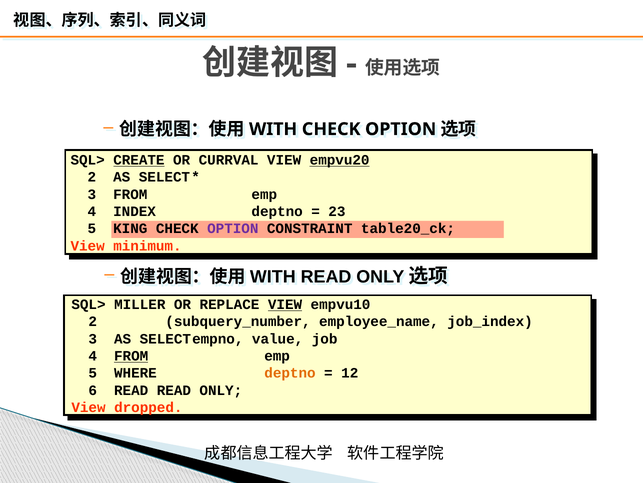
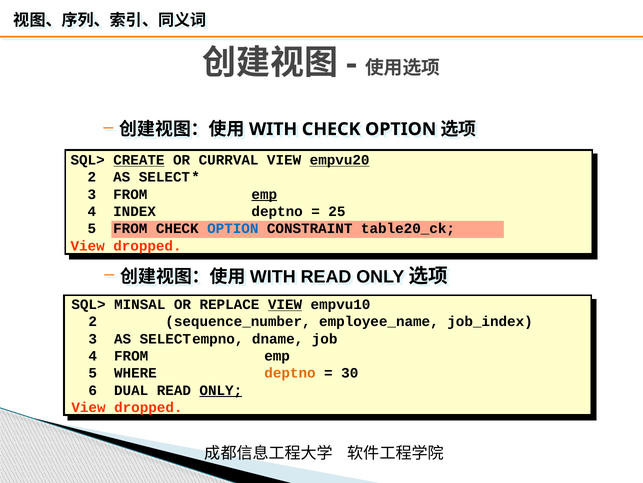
emp at (264, 194) underline: none -> present
23: 23 -> 25
5 KING: KING -> FROM
OPTION at (233, 228) colour: purple -> blue
minimum at (147, 246): minimum -> dropped
MILLER: MILLER -> MINSAL
subquery_number: subquery_number -> sequence_number
value: value -> dname
FROM at (131, 355) underline: present -> none
12: 12 -> 30
6 READ: READ -> DUAL
ONLY underline: none -> present
